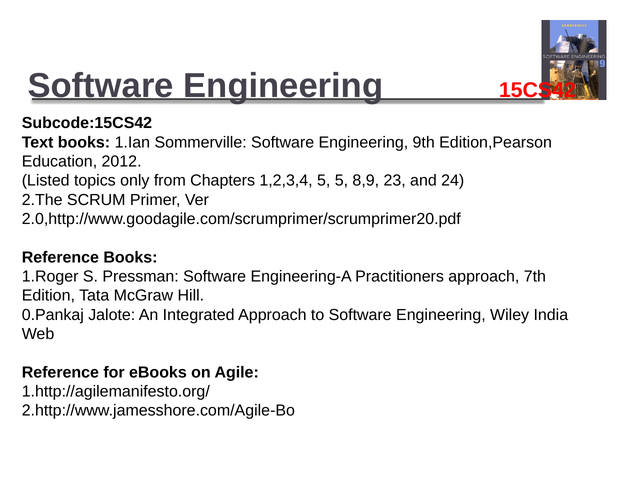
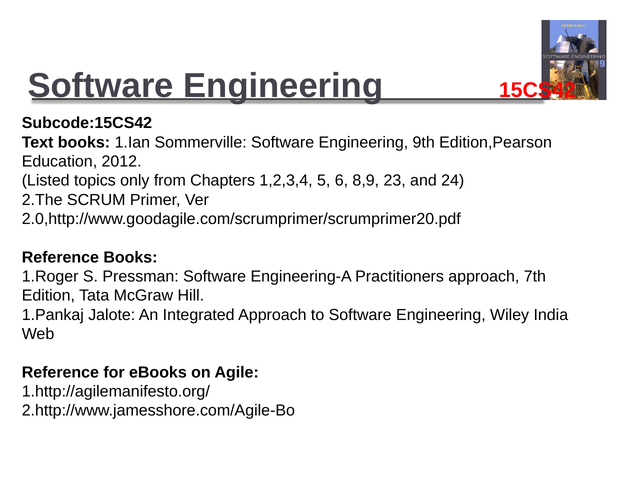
5 5: 5 -> 6
0.Pankaj: 0.Pankaj -> 1.Pankaj
